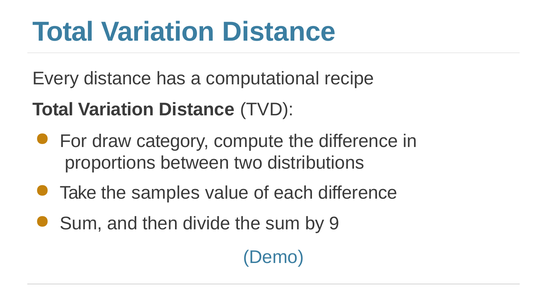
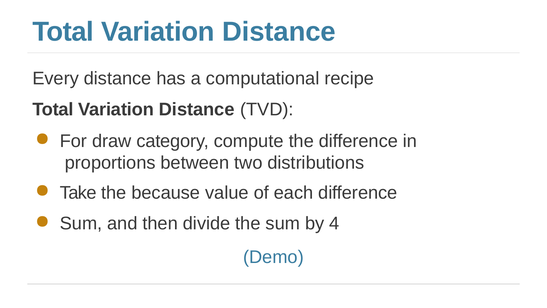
samples: samples -> because
9: 9 -> 4
